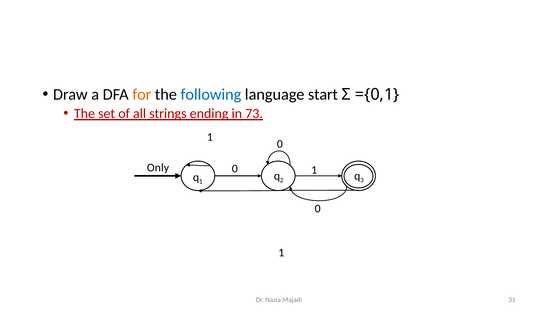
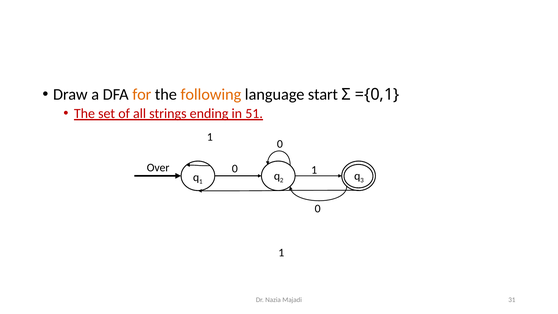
following colour: blue -> orange
73: 73 -> 51
Only: Only -> Over
